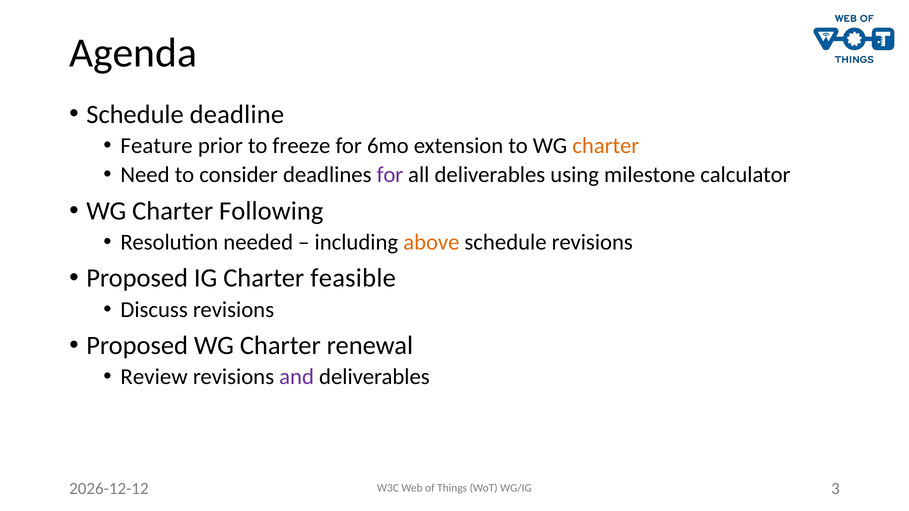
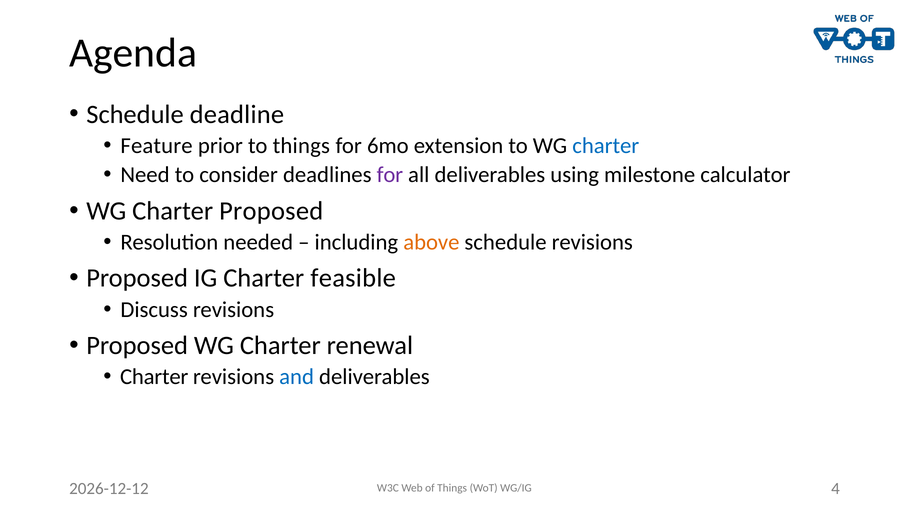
to freeze: freeze -> things
charter at (606, 146) colour: orange -> blue
Charter Following: Following -> Proposed
Review at (154, 377): Review -> Charter
and colour: purple -> blue
3: 3 -> 4
